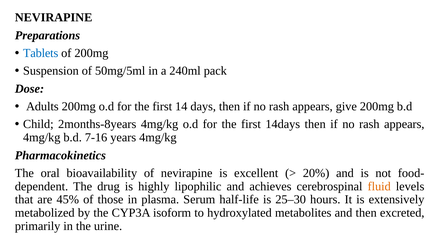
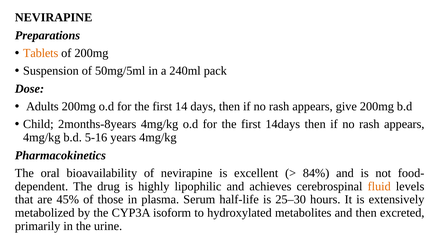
Tablets colour: blue -> orange
7-16: 7-16 -> 5-16
20%: 20% -> 84%
